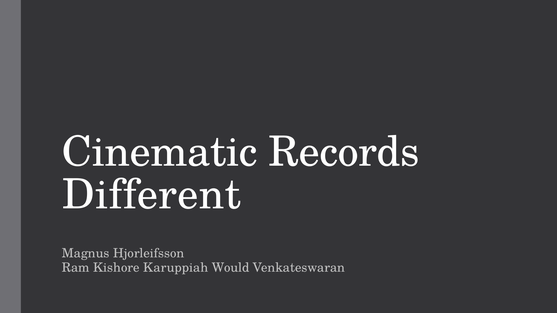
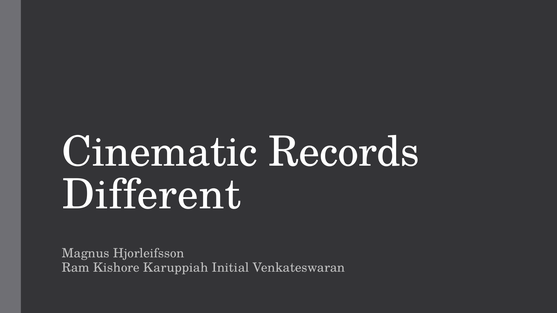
Would: Would -> Initial
